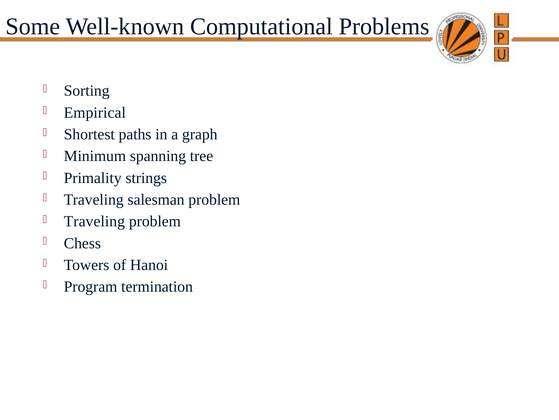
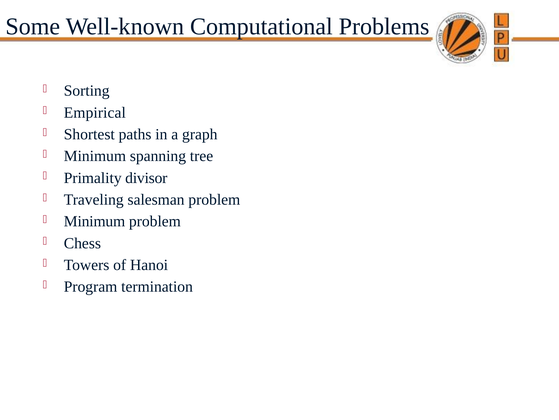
strings: strings -> divisor
Traveling at (94, 221): Traveling -> Minimum
